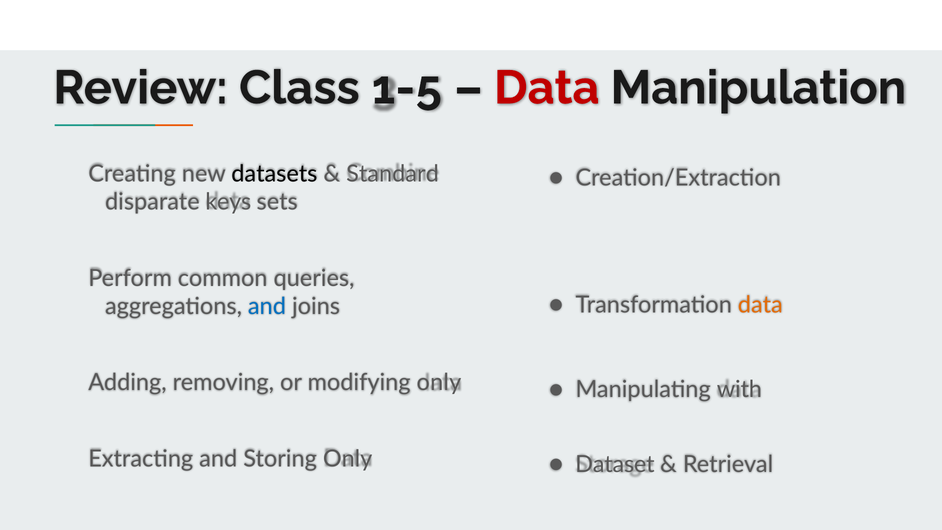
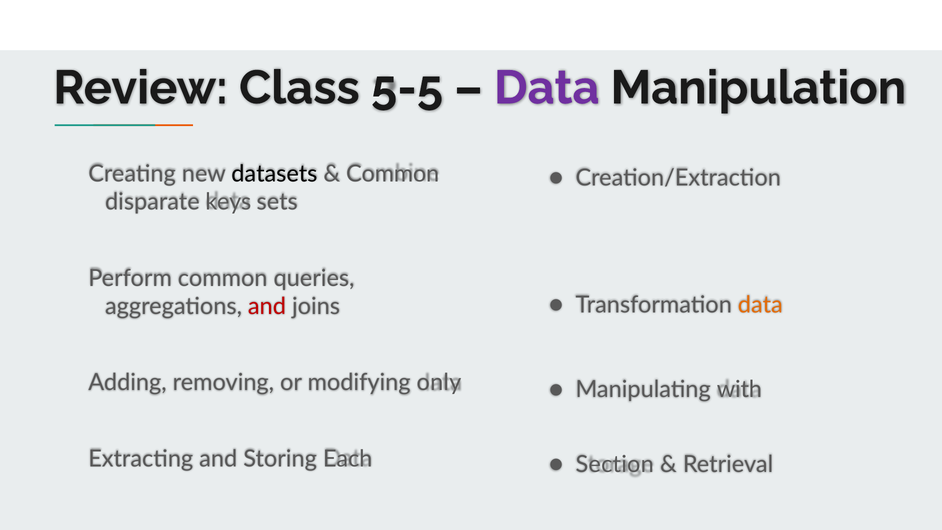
1-5: 1-5 -> 5-5
Data at (547, 88) colour: red -> purple
Standard at (392, 174): Standard -> Common
and at (267, 306) colour: blue -> red
Storing Only: Only -> Each
Dataset: Dataset -> Section
